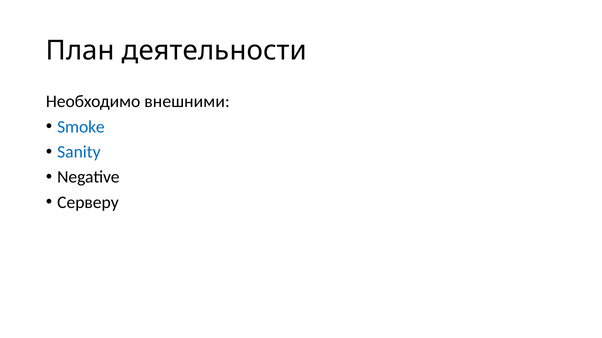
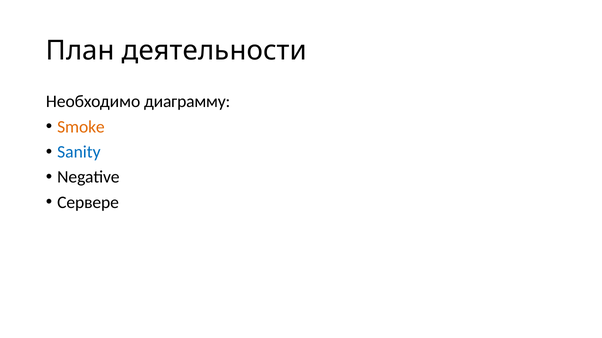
внешними: внешними -> диаграмму
Smoke colour: blue -> orange
Серверу: Серверу -> Сервере
